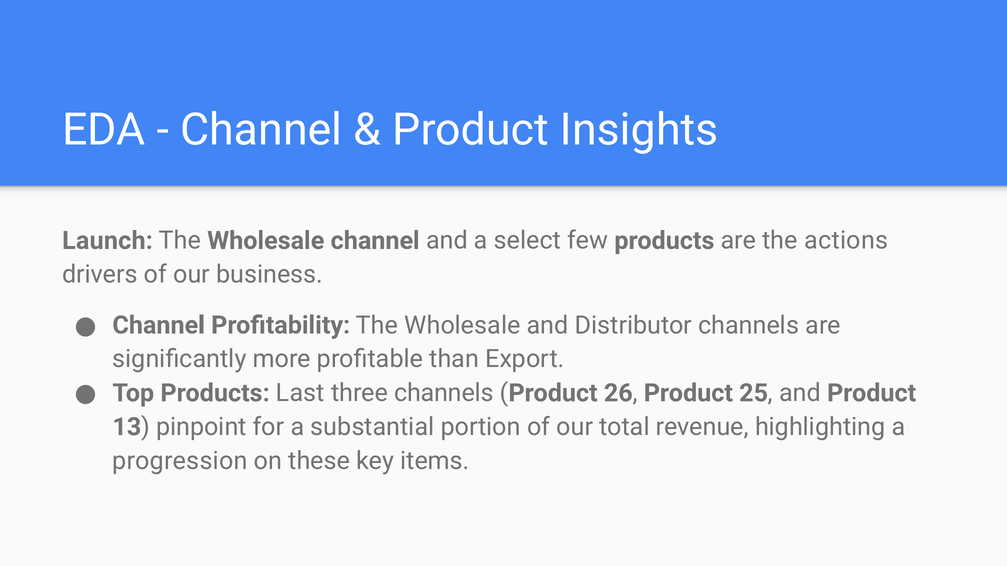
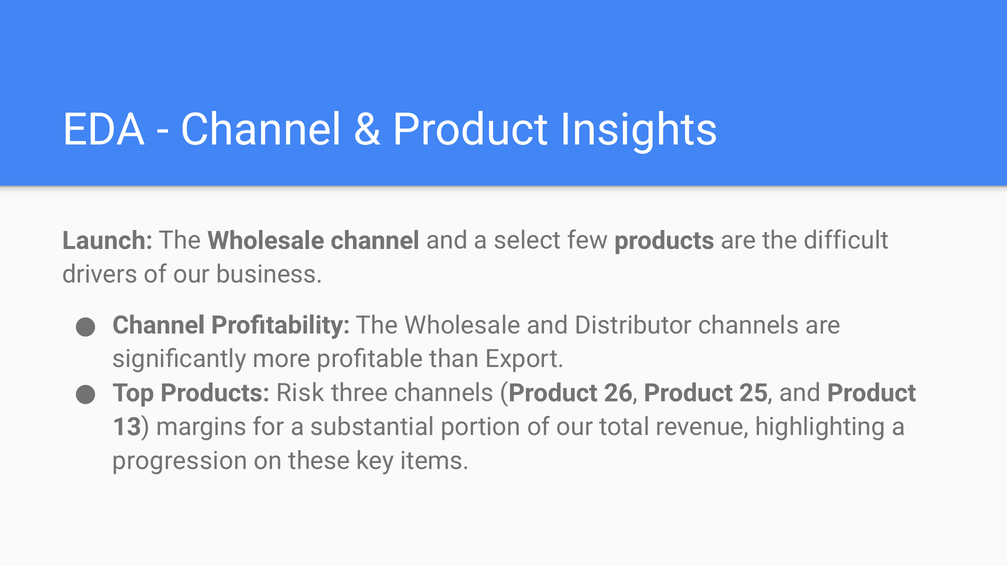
actions: actions -> difficult
Last: Last -> Risk
pinpoint: pinpoint -> margins
